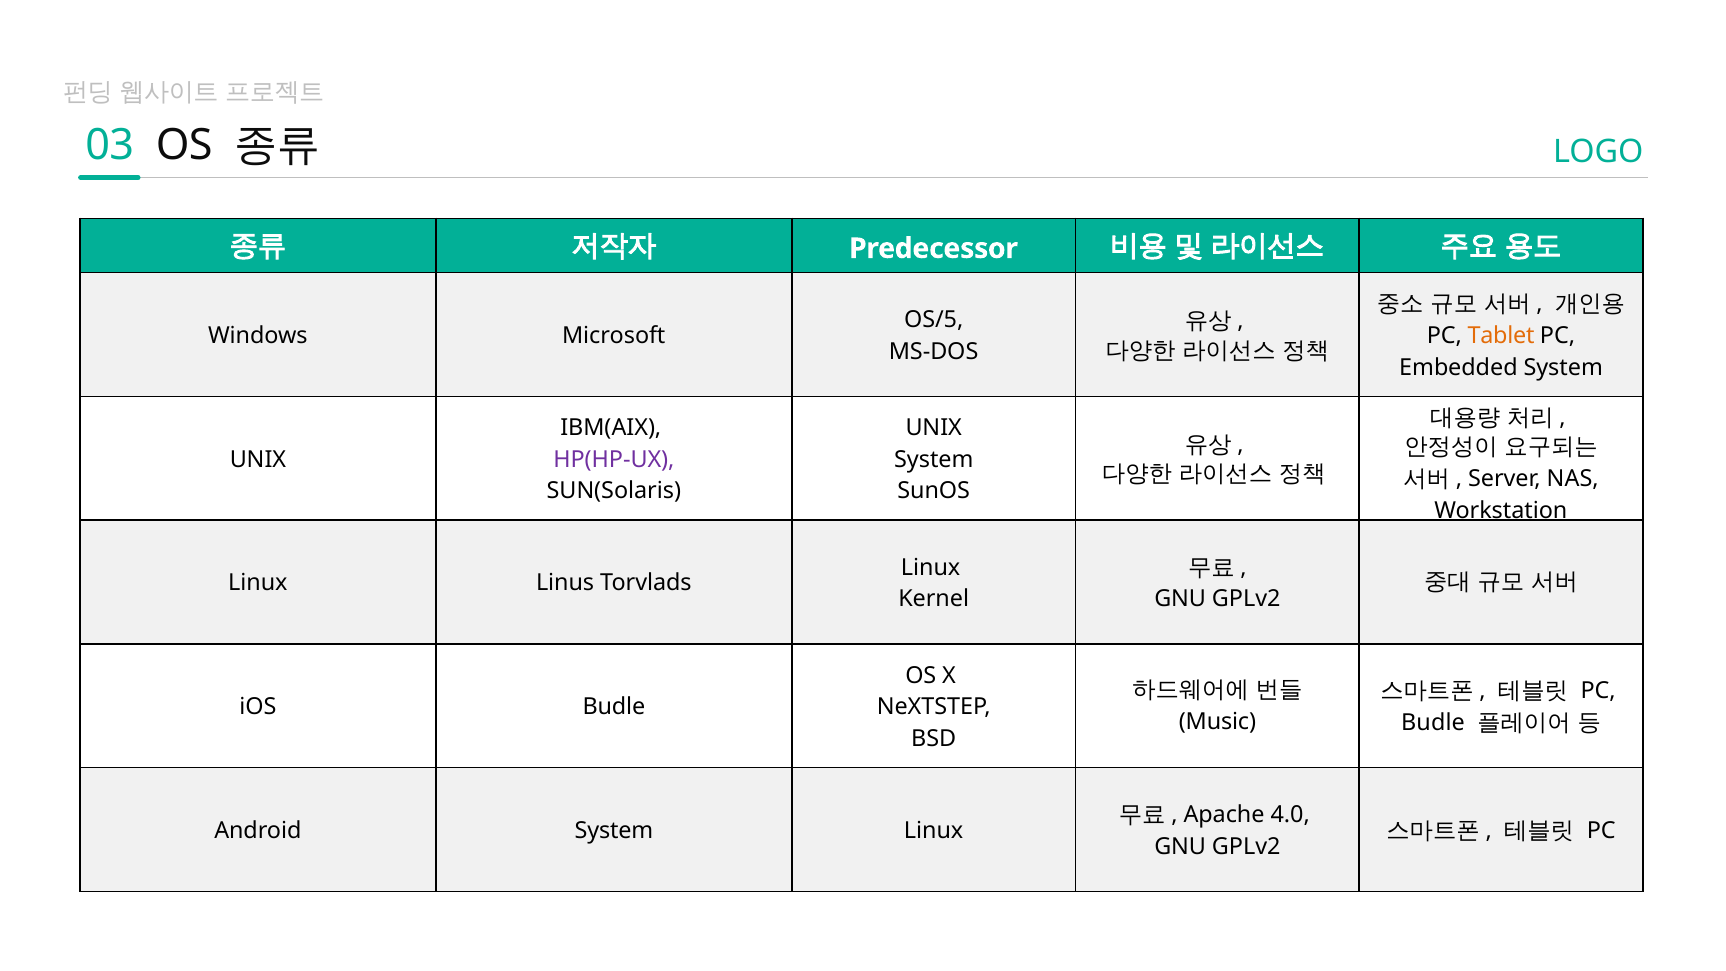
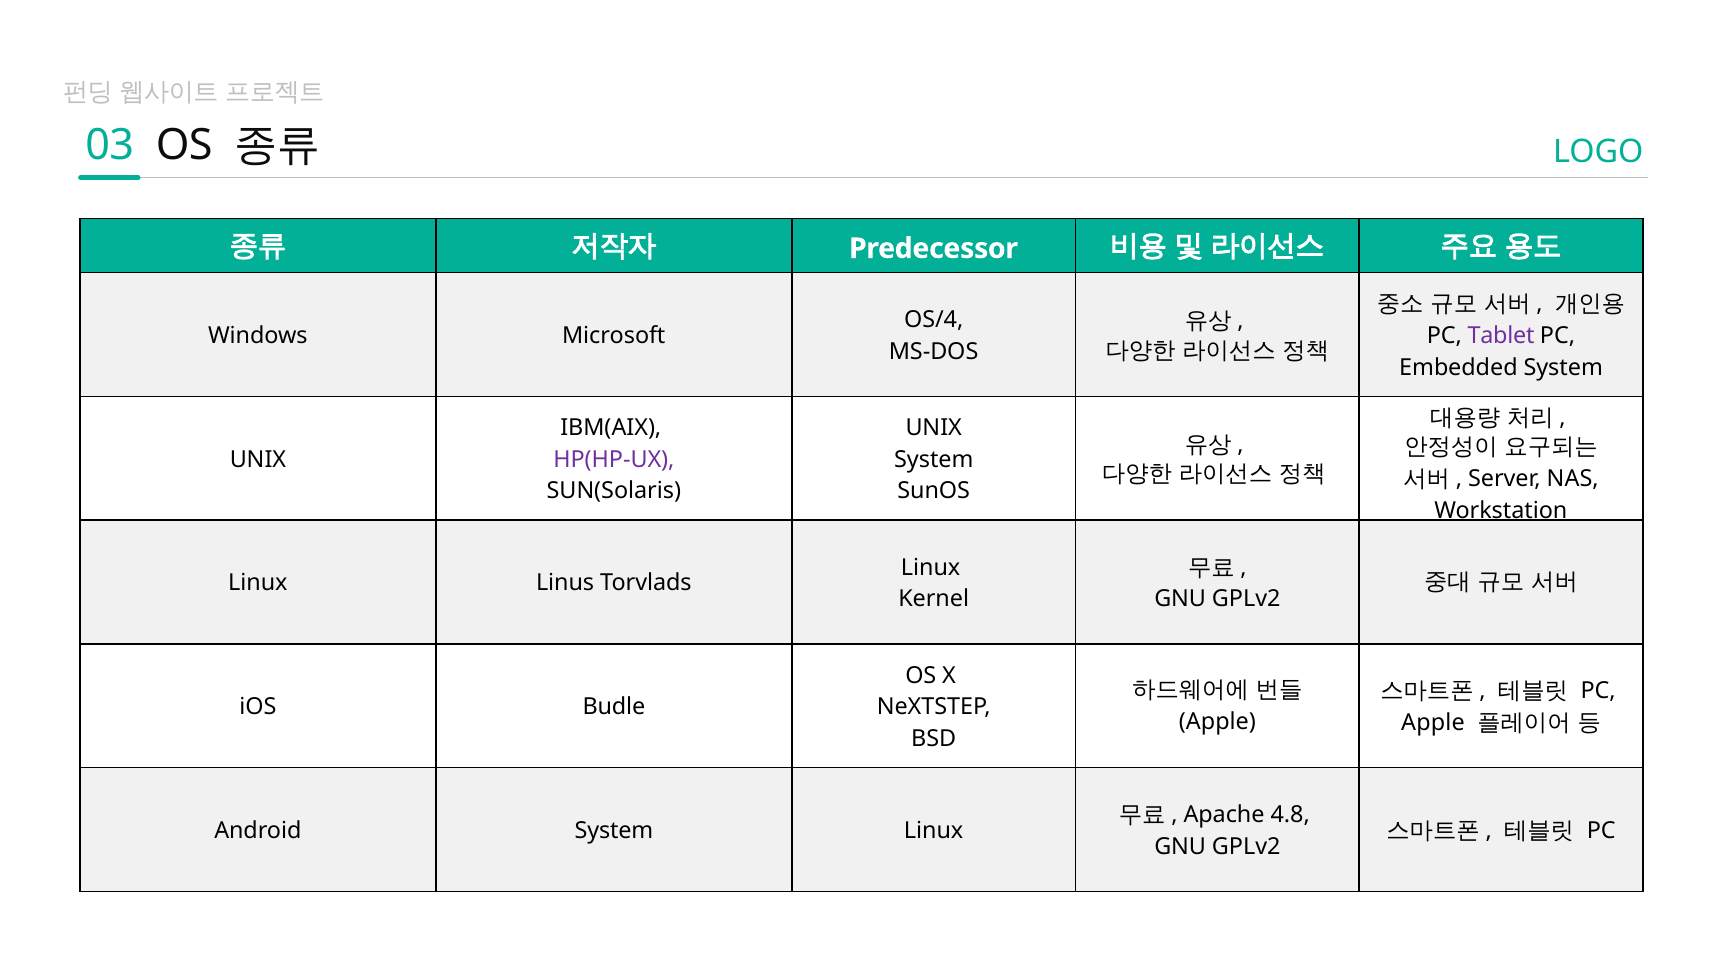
OS/5: OS/5 -> OS/4
Tablet colour: orange -> purple
Music at (1217, 722): Music -> Apple
Budle at (1433, 723): Budle -> Apple
4.0: 4.0 -> 4.8
